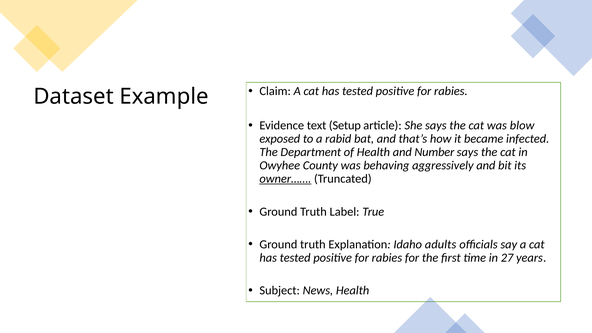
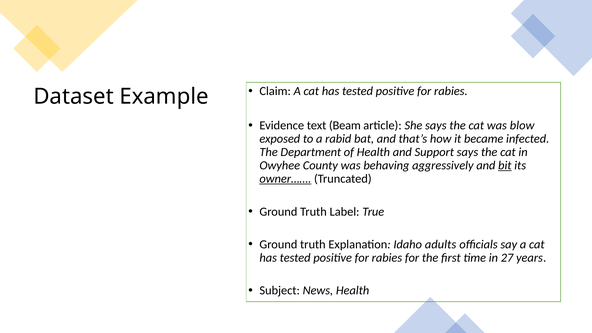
Setup: Setup -> Beam
Number: Number -> Support
bit underline: none -> present
